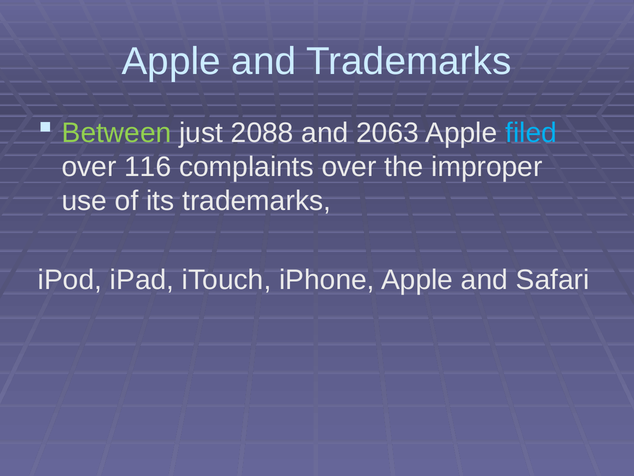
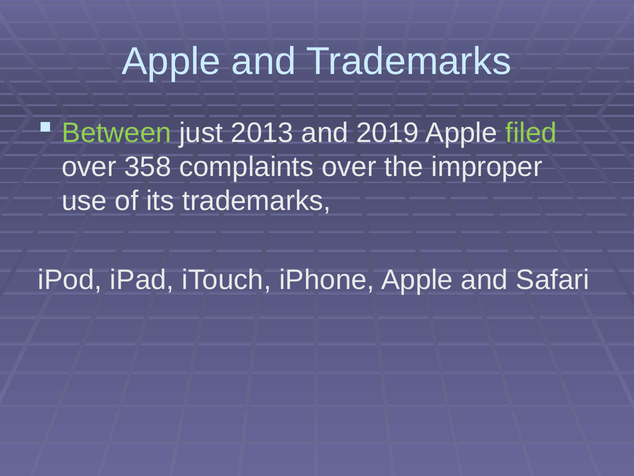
2088: 2088 -> 2013
2063: 2063 -> 2019
filed colour: light blue -> light green
116: 116 -> 358
